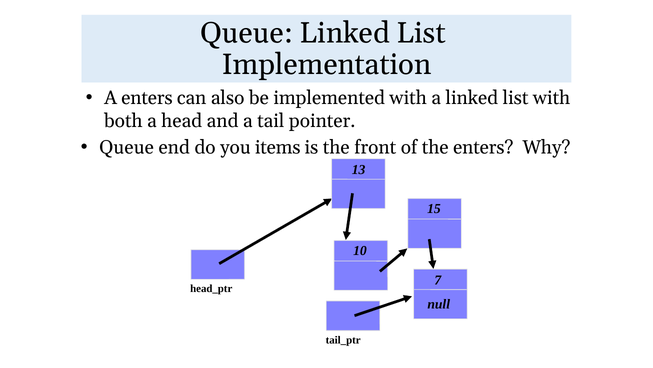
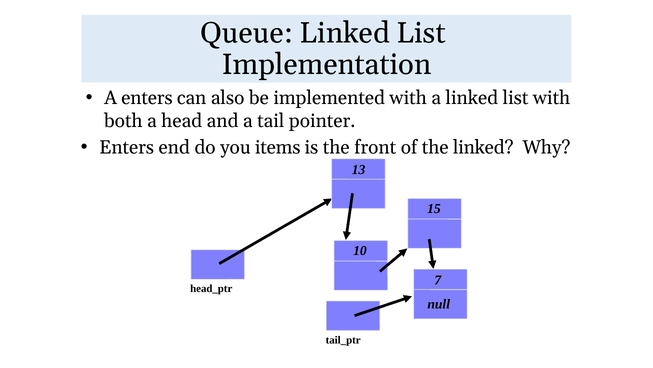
Queue at (127, 147): Queue -> Enters
the enters: enters -> linked
